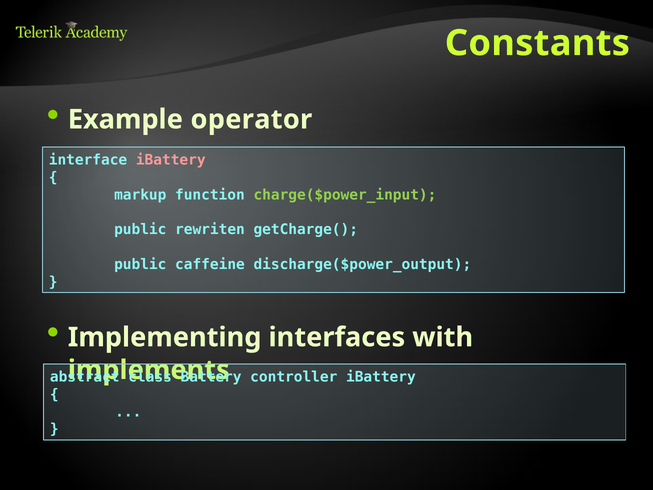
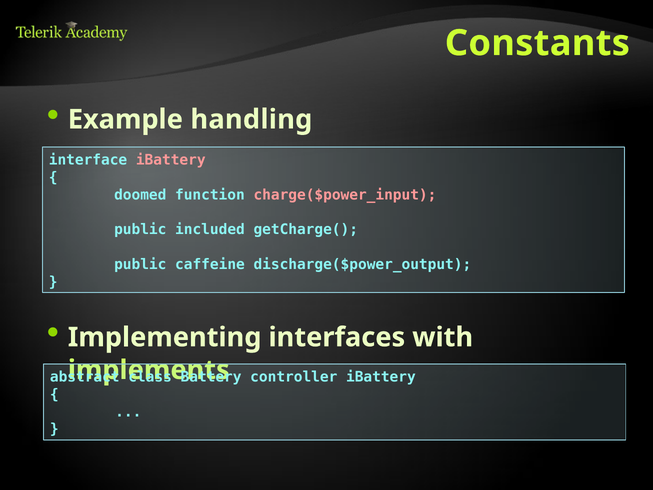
operator: operator -> handling
markup: markup -> doomed
charge($power_input colour: light green -> pink
rewriten: rewriten -> included
